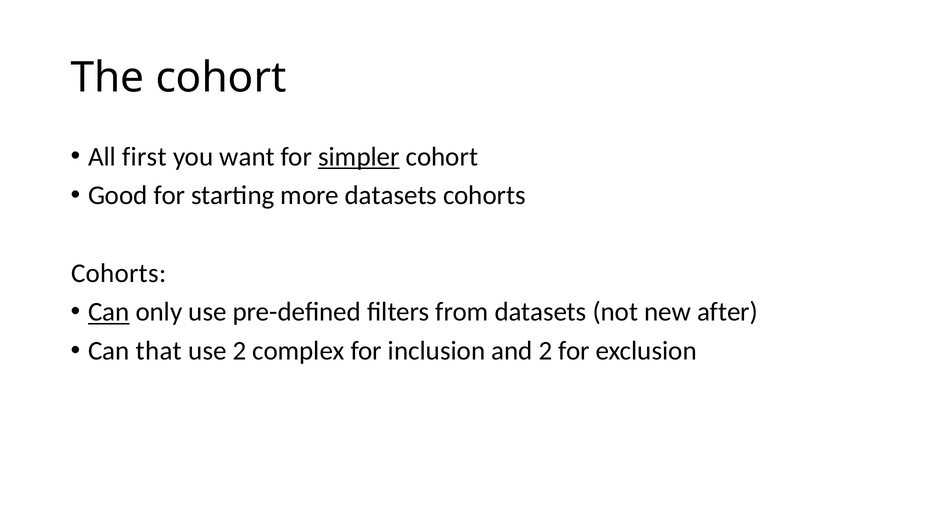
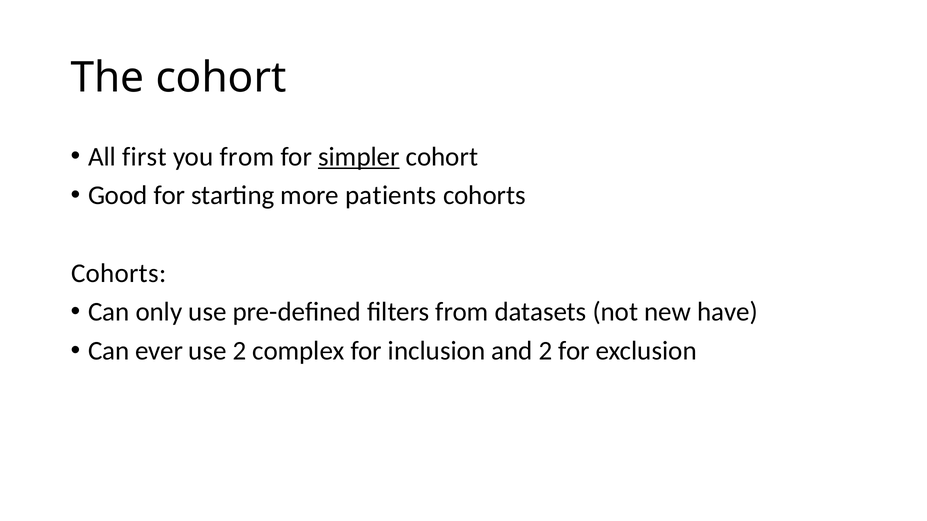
you want: want -> from
more datasets: datasets -> patients
Can at (109, 312) underline: present -> none
after: after -> have
that: that -> ever
